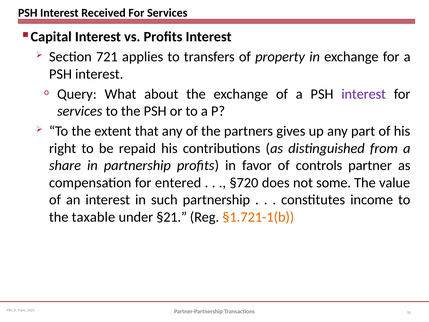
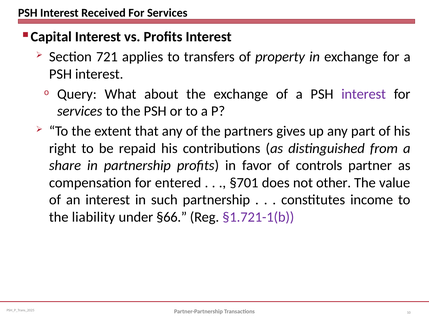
§720: §720 -> §701
some: some -> other
taxable: taxable -> liability
§21: §21 -> §66
§1.721-1(b colour: orange -> purple
